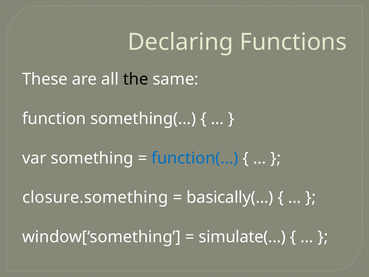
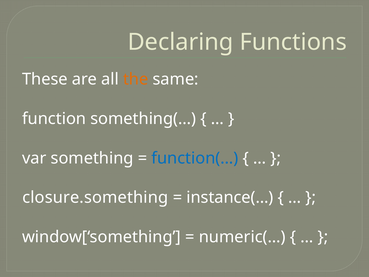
the colour: black -> orange
basically(…: basically(… -> instance(…
simulate(…: simulate(… -> numeric(…
